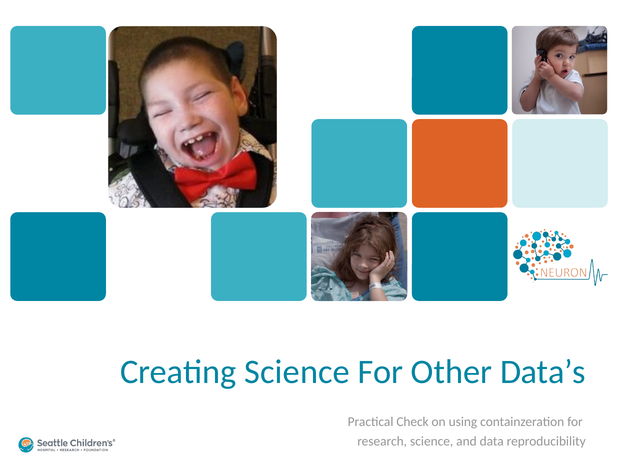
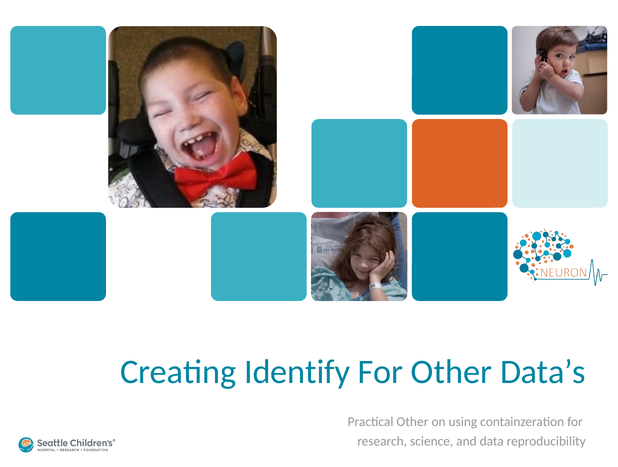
Creating Science: Science -> Identify
Practical Check: Check -> Other
